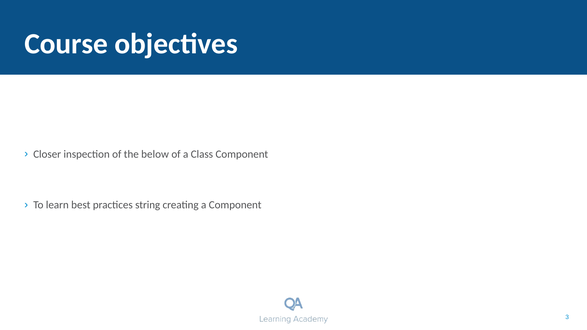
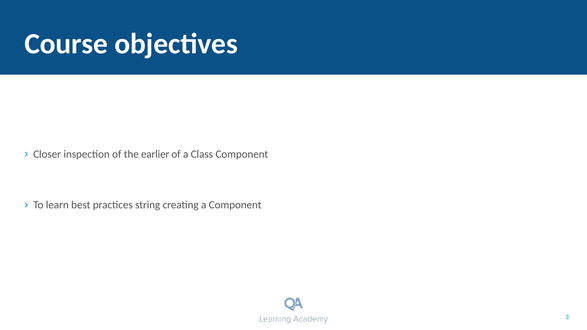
below: below -> earlier
